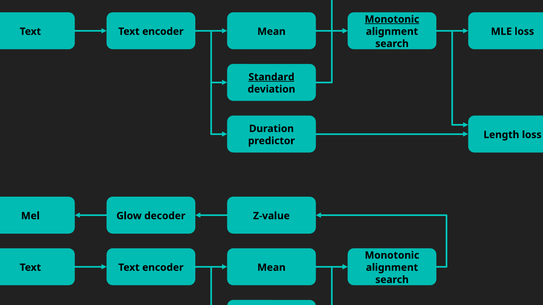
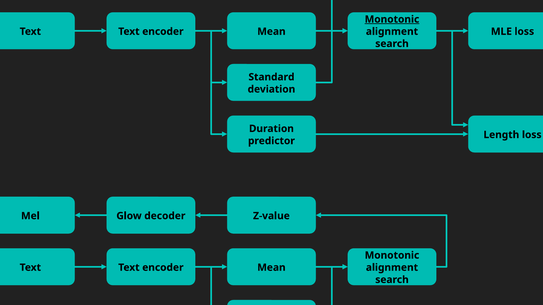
Standard at (271, 77) underline: present -> none
